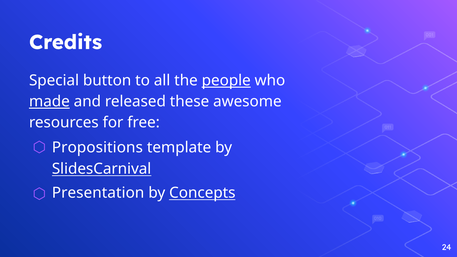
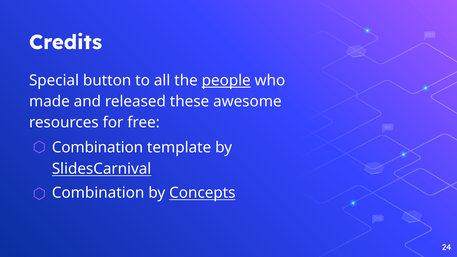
made underline: present -> none
Propositions at (97, 147): Propositions -> Combination
Presentation at (98, 193): Presentation -> Combination
